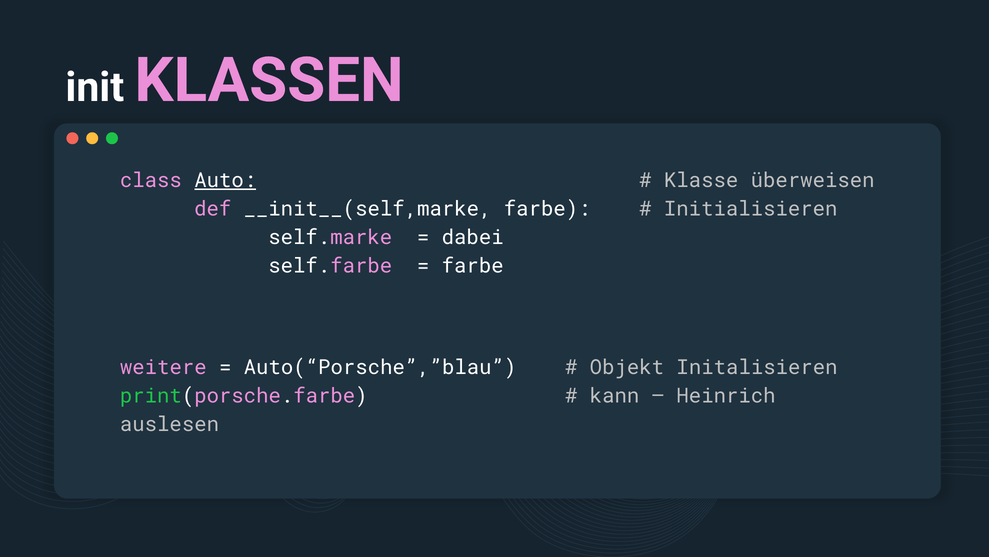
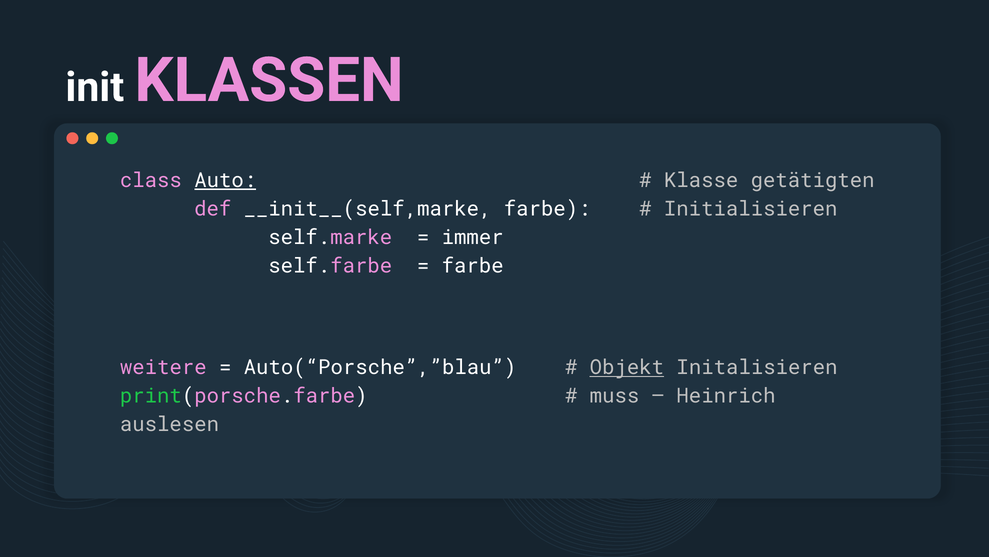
überweisen: überweisen -> getätigten
dabei: dabei -> immer
Objekt underline: none -> present
kann: kann -> muss
